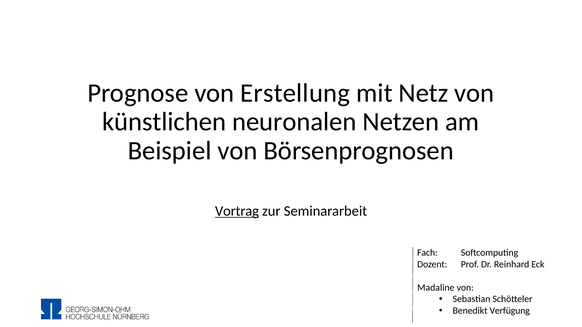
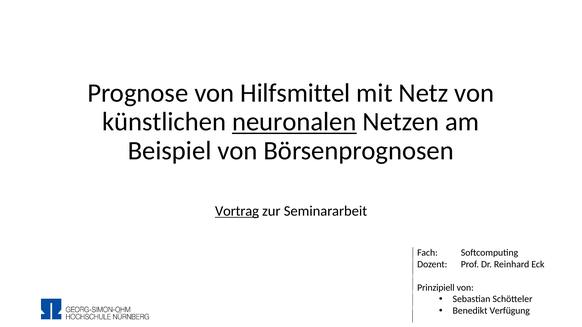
Erstellung: Erstellung -> Hilfsmittel
neuronalen underline: none -> present
Madaline: Madaline -> Prinzipiell
